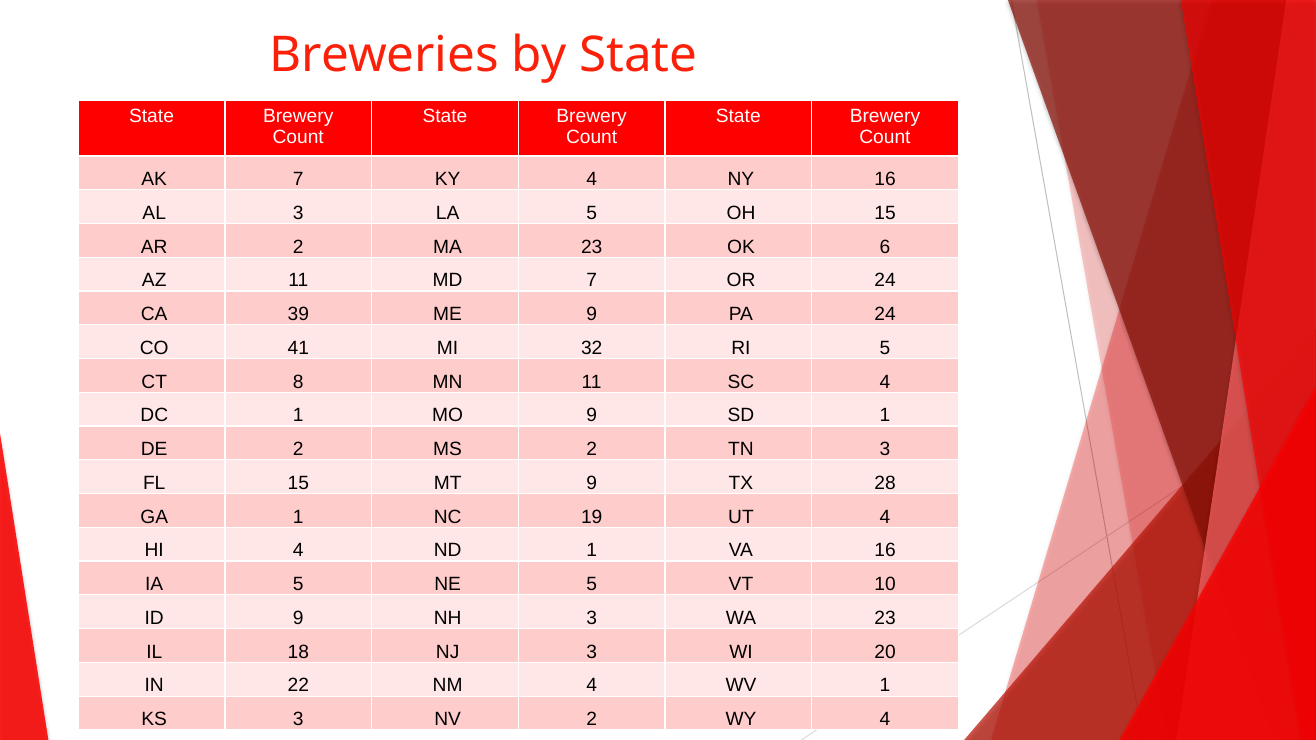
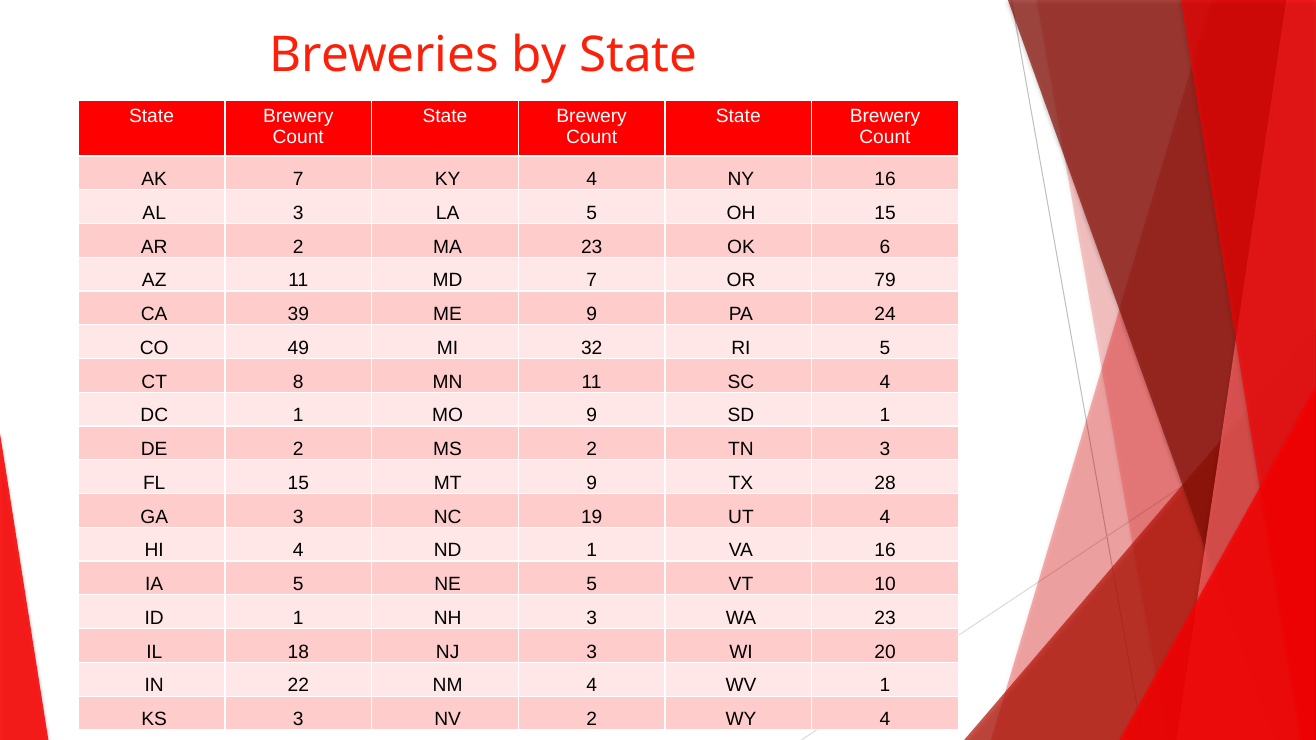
OR 24: 24 -> 79
41: 41 -> 49
GA 1: 1 -> 3
ID 9: 9 -> 1
